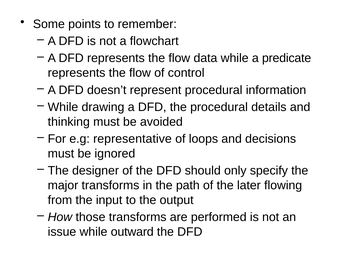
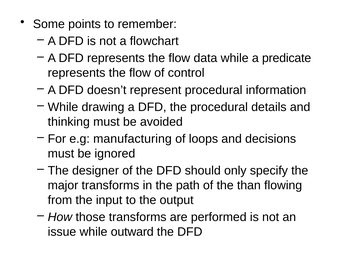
representative: representative -> manufacturing
later: later -> than
